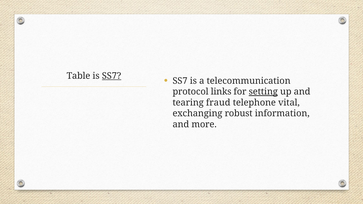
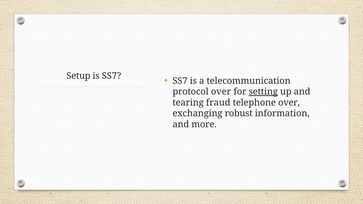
Table: Table -> Setup
SS7 at (112, 76) underline: present -> none
protocol links: links -> over
telephone vital: vital -> over
